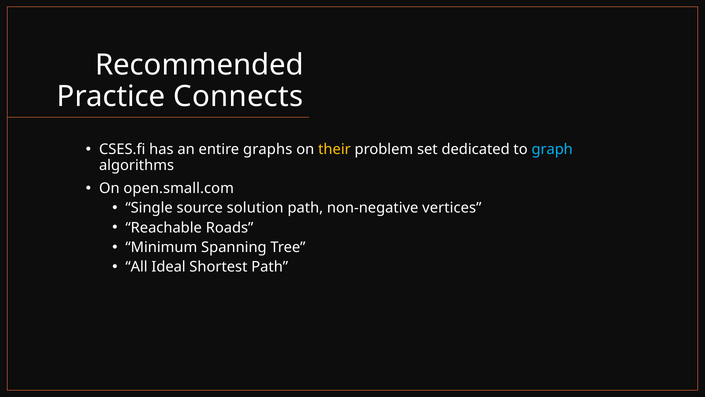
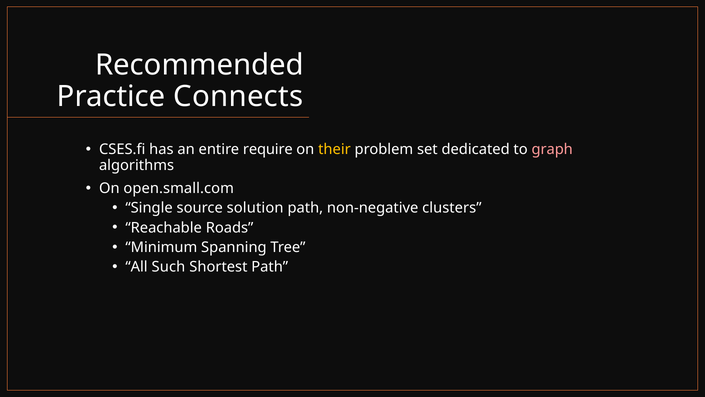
graphs: graphs -> require
graph colour: light blue -> pink
vertices: vertices -> clusters
Ideal: Ideal -> Such
